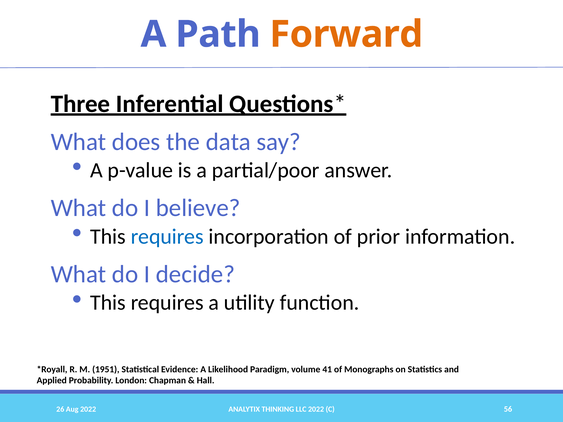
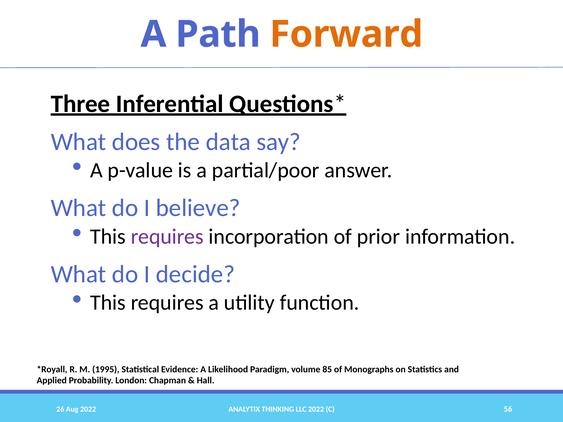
requires at (167, 237) colour: blue -> purple
1951: 1951 -> 1995
41: 41 -> 85
